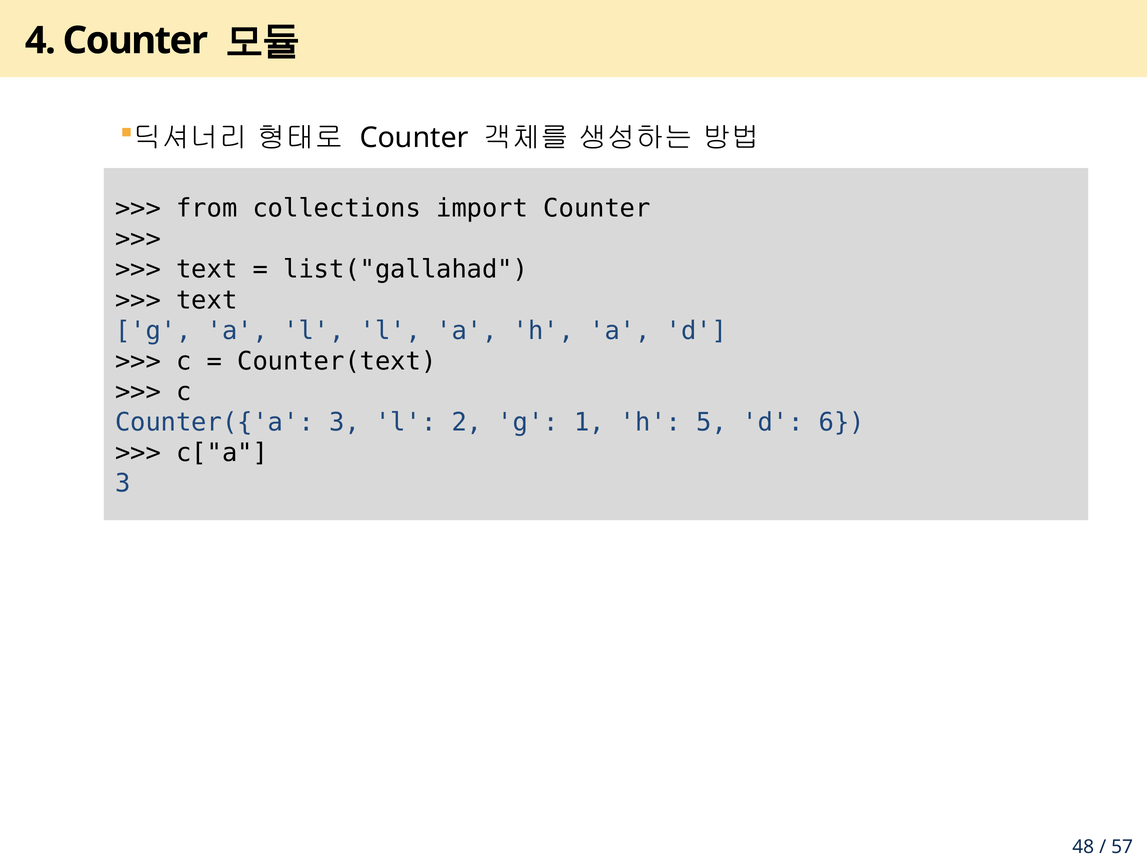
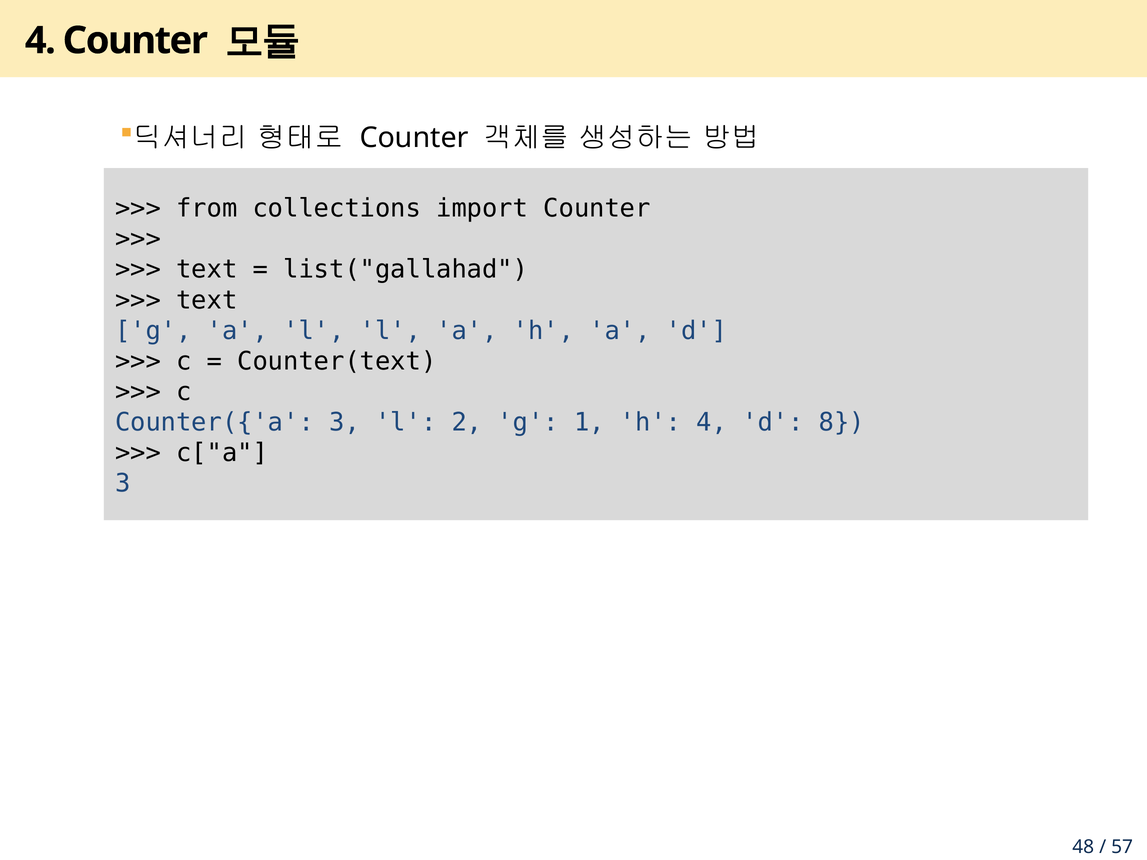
h 5: 5 -> 4
6: 6 -> 8
